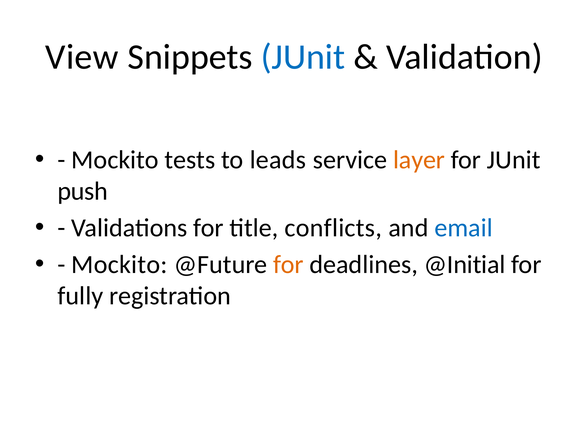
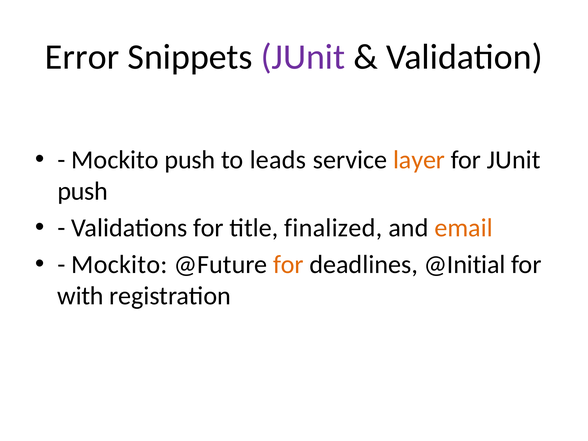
View: View -> Error
JUnit at (303, 57) colour: blue -> purple
Mockito tests: tests -> push
conflicts: conflicts -> finalized
email colour: blue -> orange
fully: fully -> with
